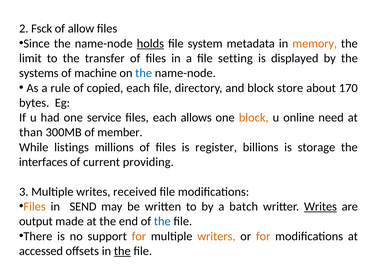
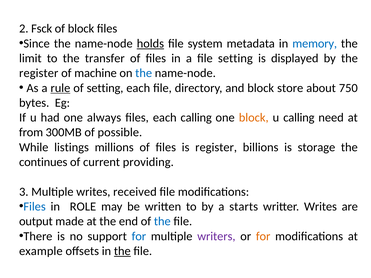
of allow: allow -> block
memory colour: orange -> blue
systems at (39, 73): systems -> register
rule underline: none -> present
of copied: copied -> setting
170: 170 -> 750
service: service -> always
each allows: allows -> calling
u online: online -> calling
than: than -> from
member: member -> possible
interfaces: interfaces -> continues
Files at (35, 207) colour: orange -> blue
SEND: SEND -> ROLE
batch: batch -> starts
Writes at (320, 207) underline: present -> none
for at (139, 236) colour: orange -> blue
writers colour: orange -> purple
accessed: accessed -> example
